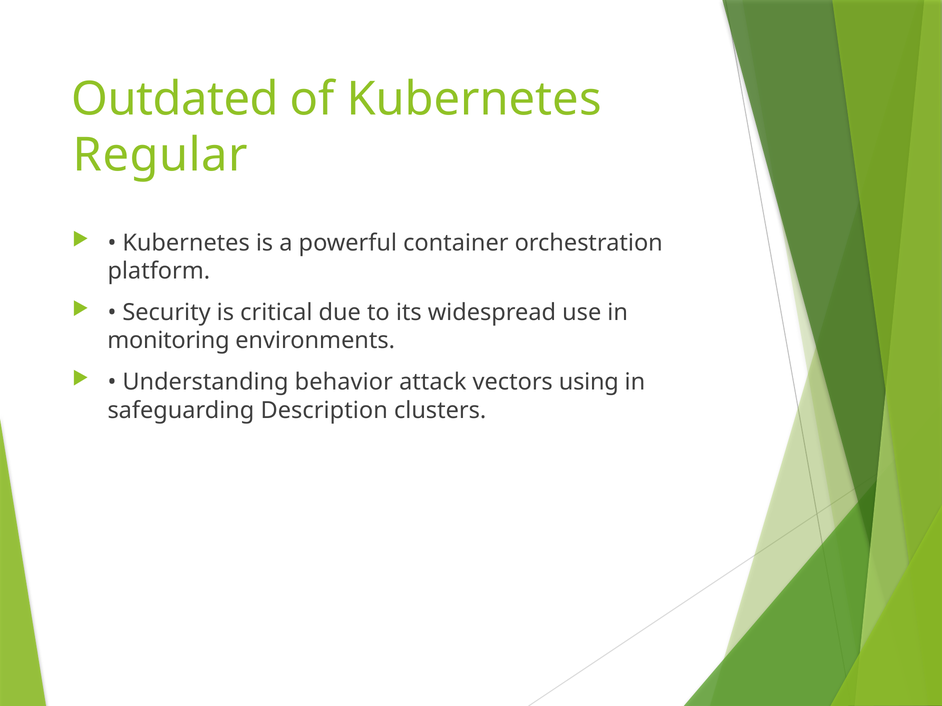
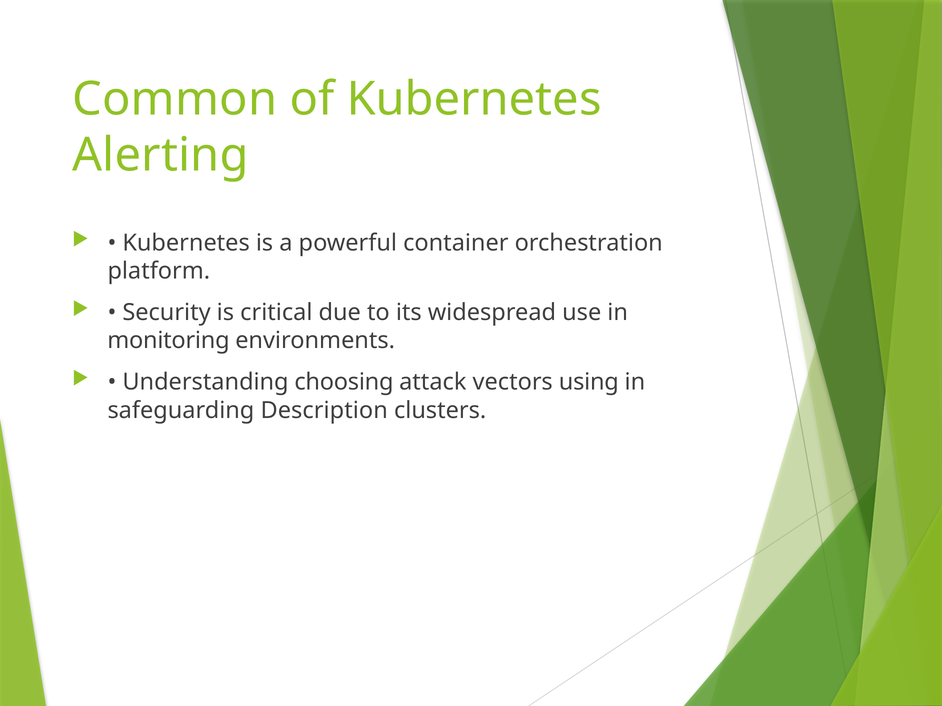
Outdated: Outdated -> Common
Regular: Regular -> Alerting
behavior: behavior -> choosing
